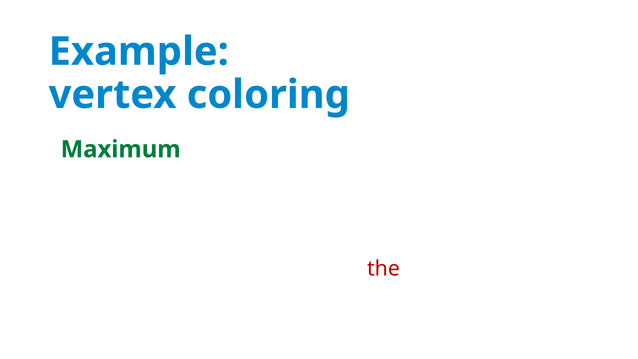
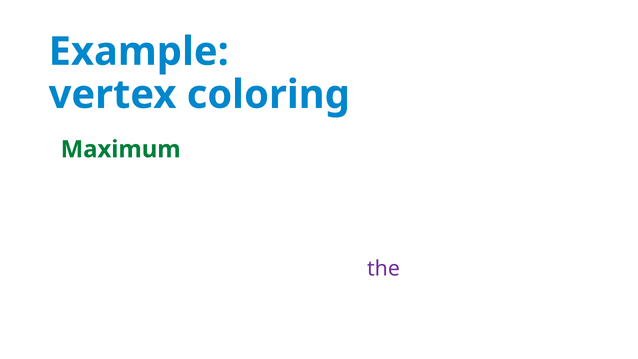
the at (383, 269) colour: red -> purple
